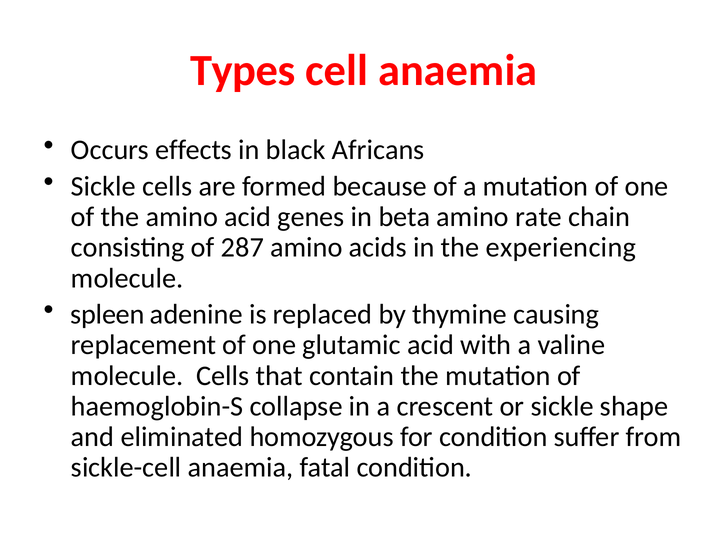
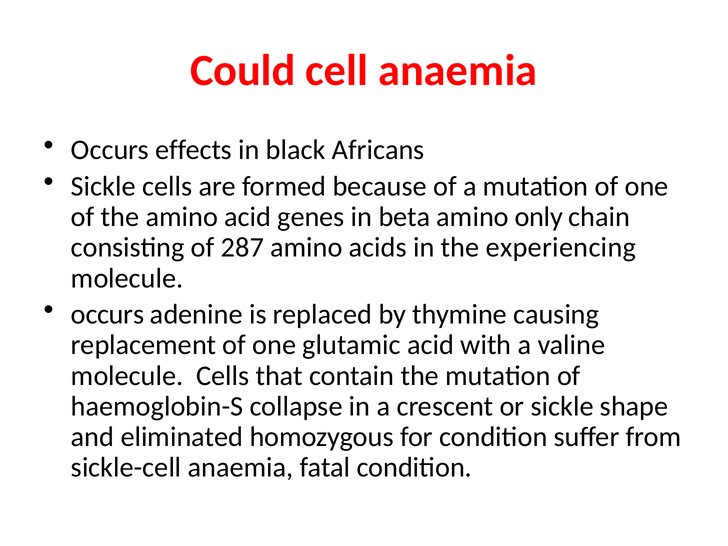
Types: Types -> Could
rate: rate -> only
spleen at (107, 315): spleen -> occurs
